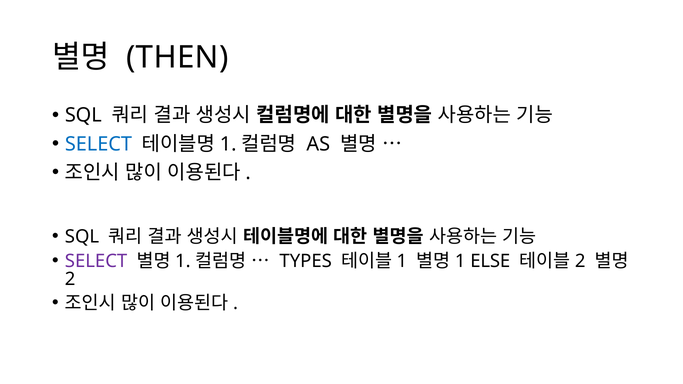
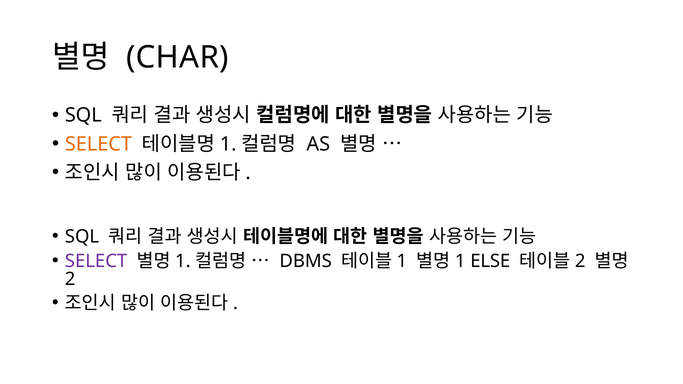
THEN: THEN -> CHAR
SELECT at (98, 144) colour: blue -> orange
TYPES: TYPES -> DBMS
